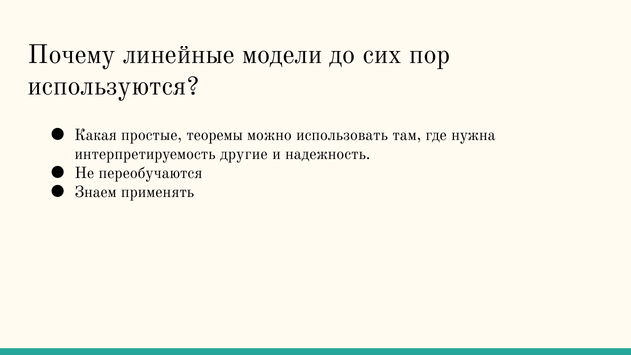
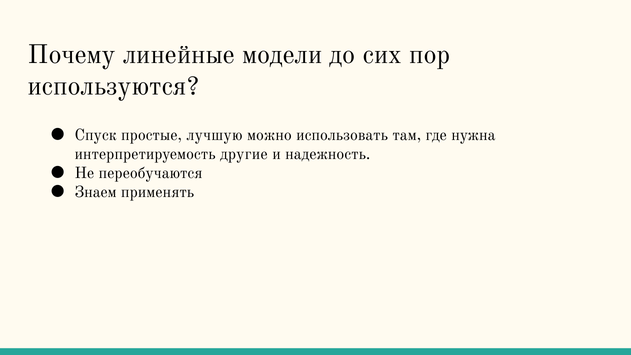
Какая: Какая -> Спуск
теоремы: теоремы -> лучшую
